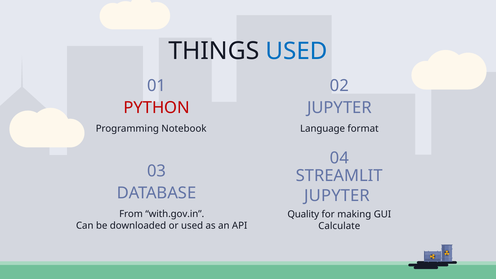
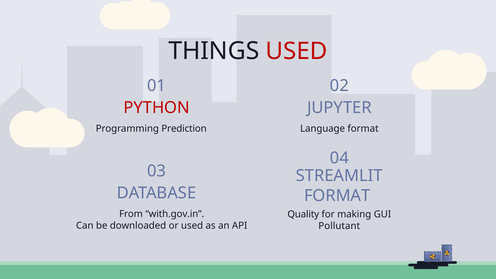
USED at (297, 51) colour: blue -> red
Notebook: Notebook -> Prediction
JUPYTER at (337, 196): JUPYTER -> FORMAT
Calculate: Calculate -> Pollutant
